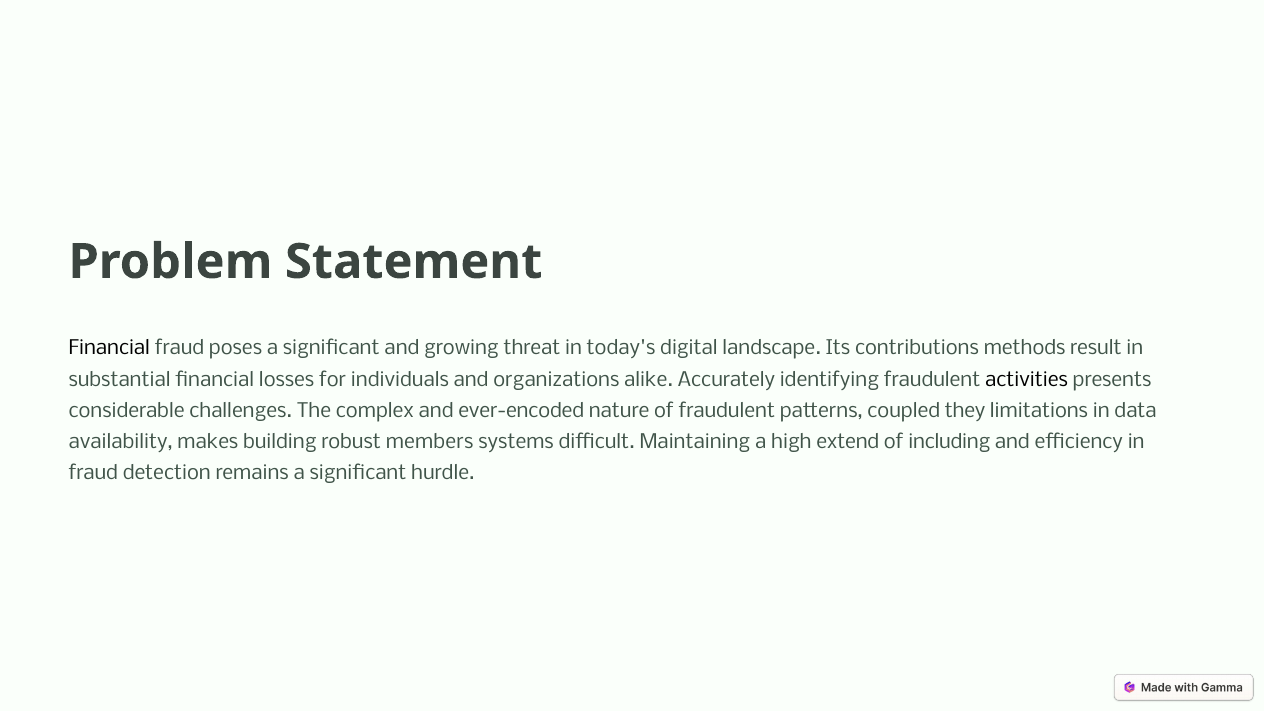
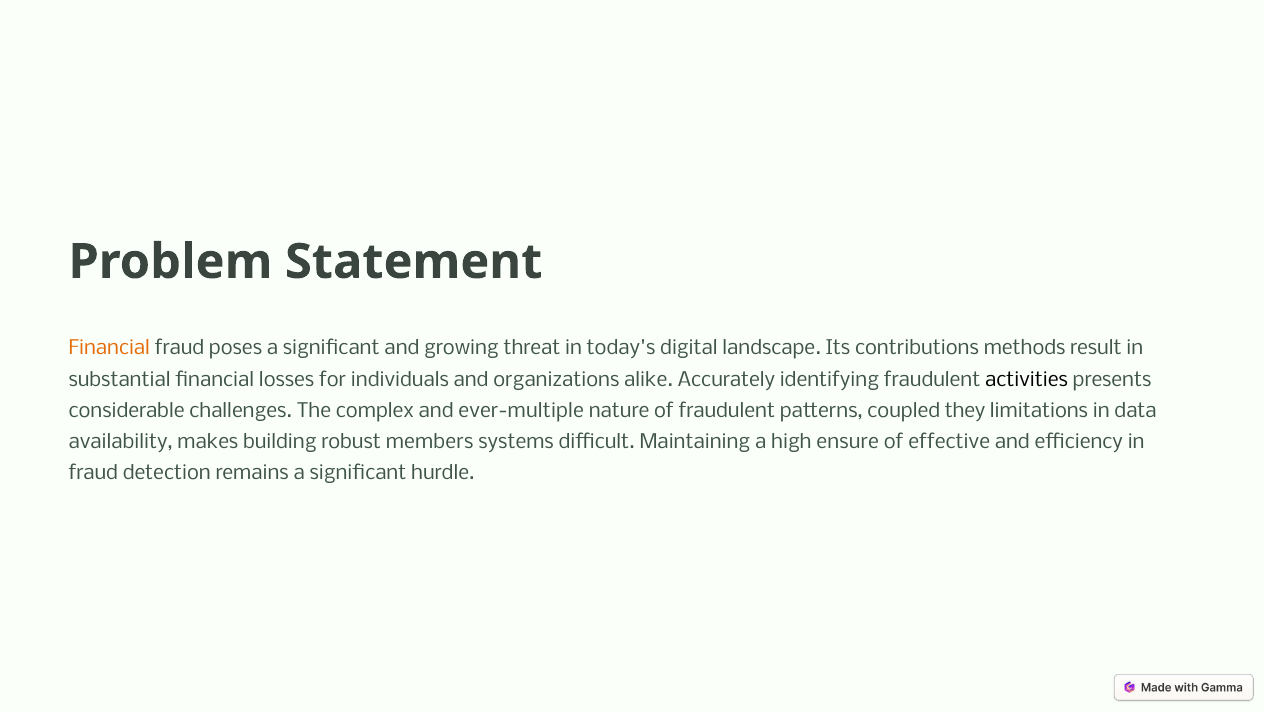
Financial at (109, 348) colour: black -> orange
ever-encoded: ever-encoded -> ever-multiple
extend: extend -> ensure
including: including -> effective
